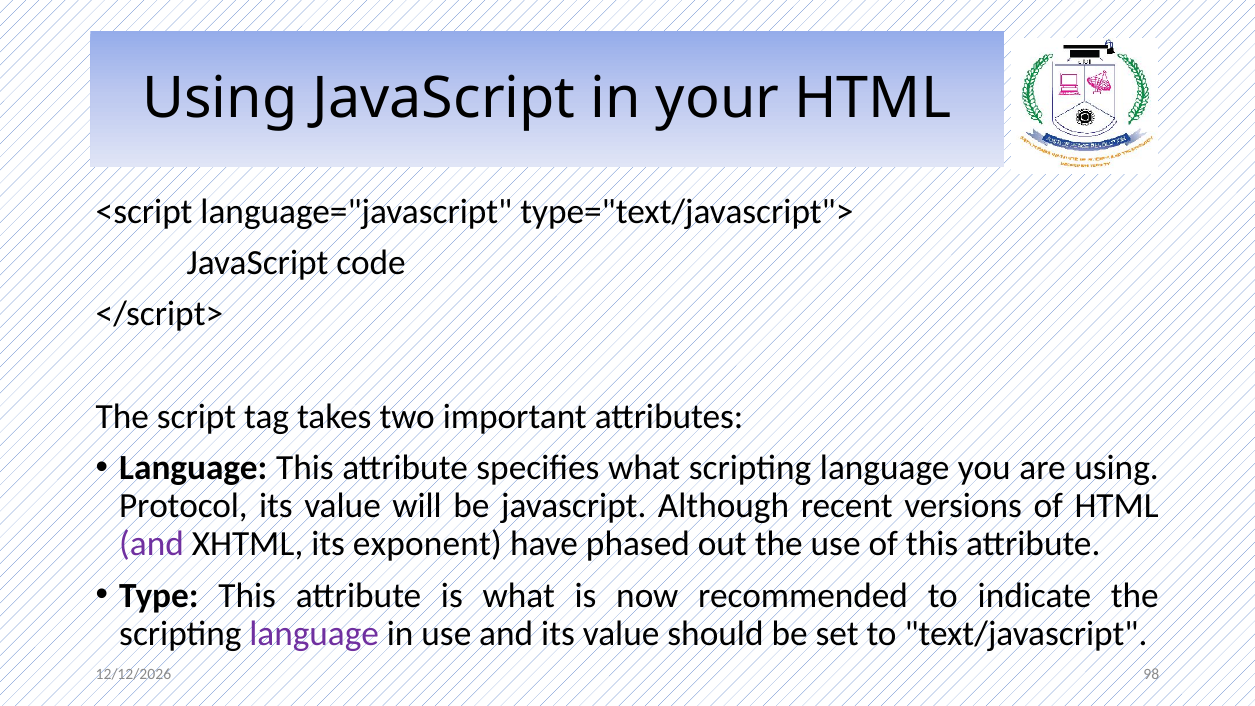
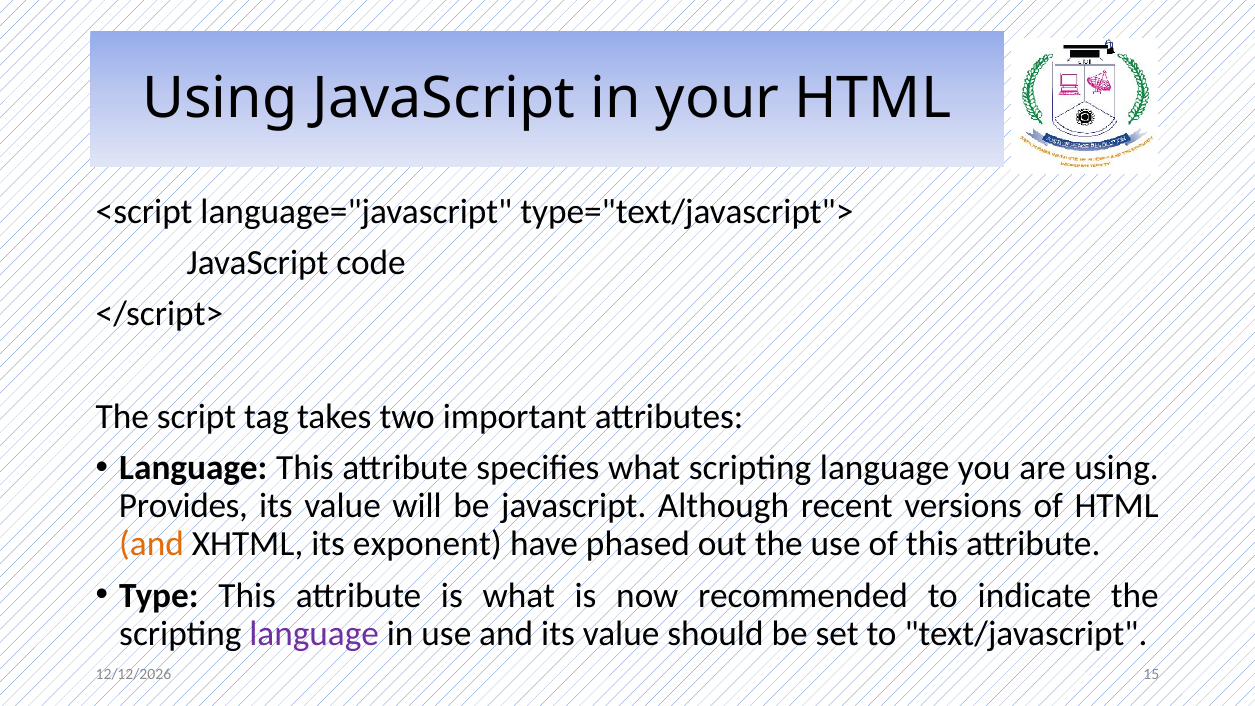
Protocol: Protocol -> Provides
and at (152, 544) colour: purple -> orange
98: 98 -> 15
